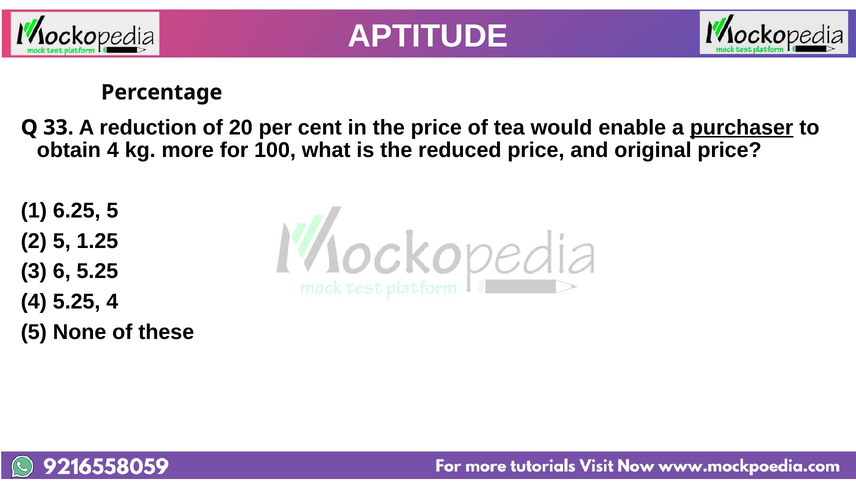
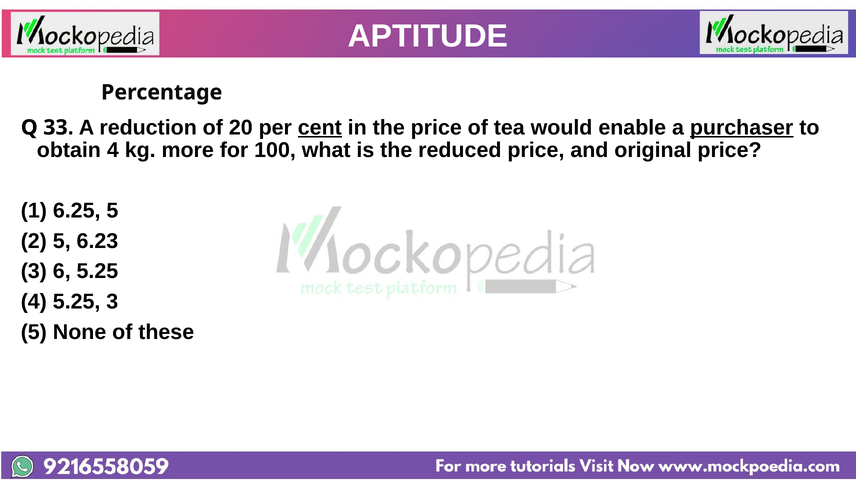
cent underline: none -> present
1.25: 1.25 -> 6.23
4 5.25 4: 4 -> 3
